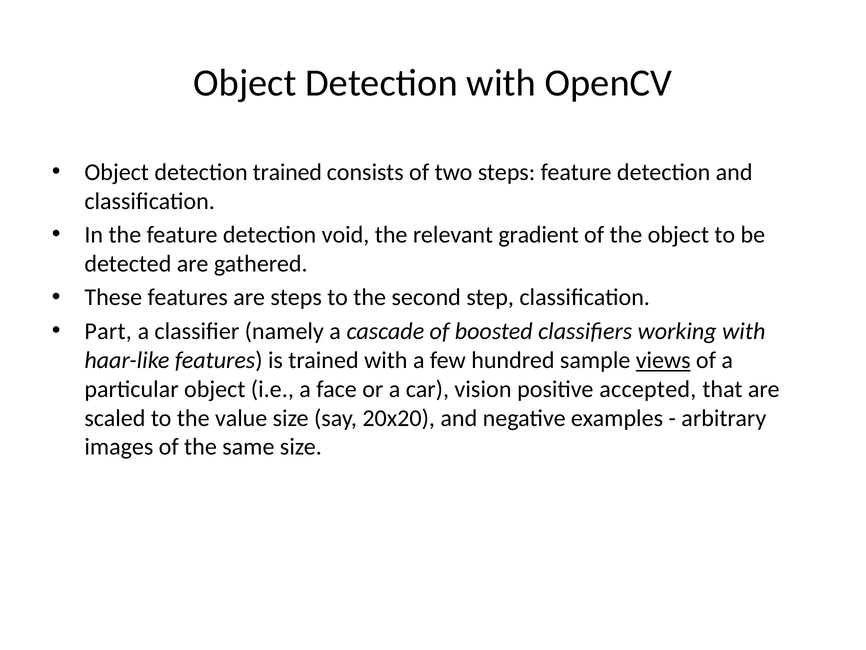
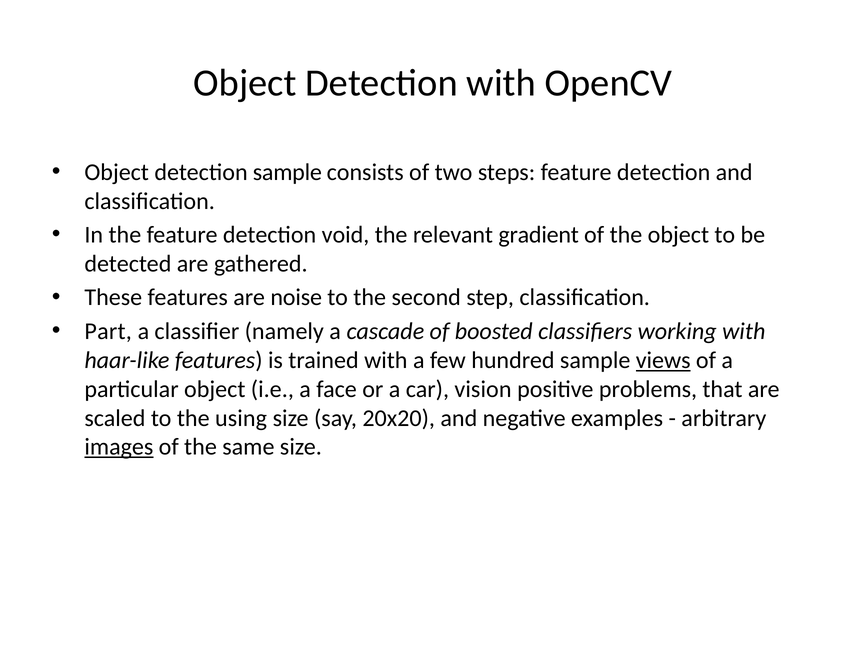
detection trained: trained -> sample
are steps: steps -> noise
accepted: accepted -> problems
value: value -> using
images underline: none -> present
